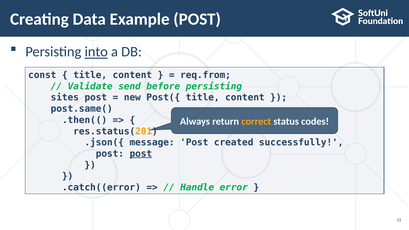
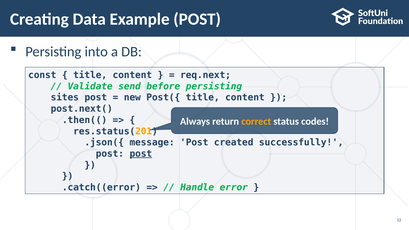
into underline: present -> none
req.from: req.from -> req.next
post.same(: post.same( -> post.next(
